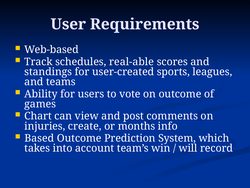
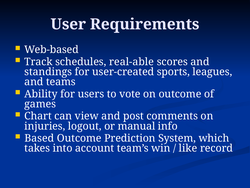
create: create -> logout
months: months -> manual
will: will -> like
